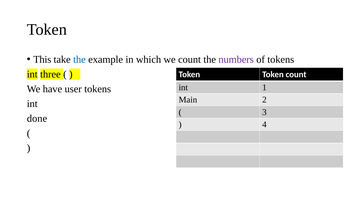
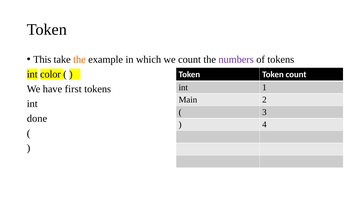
the at (79, 59) colour: blue -> orange
three: three -> color
user: user -> first
